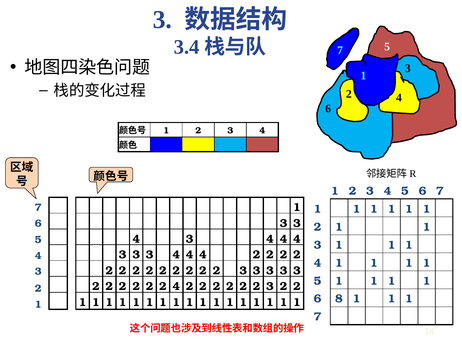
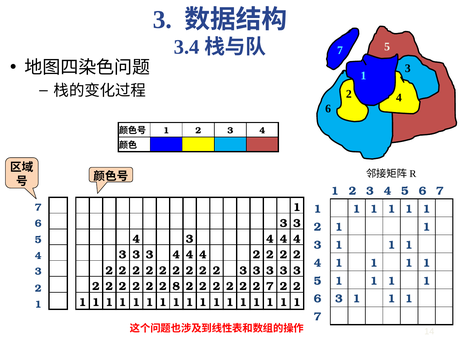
2 4: 4 -> 8
3 at (270, 286): 3 -> 7
8 at (339, 298): 8 -> 3
